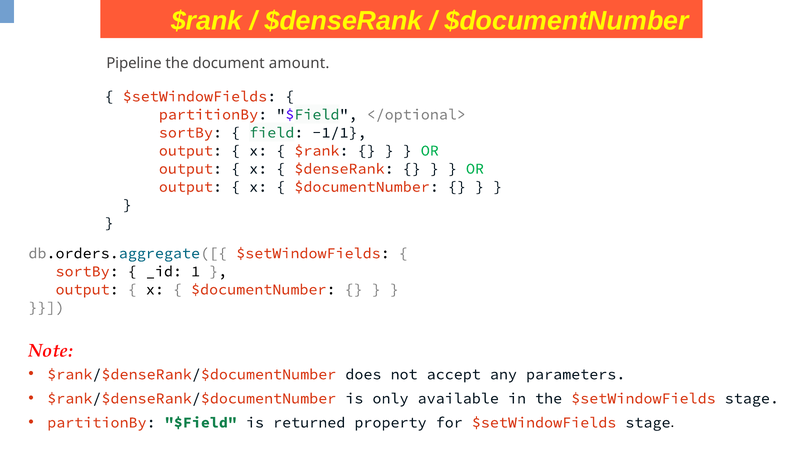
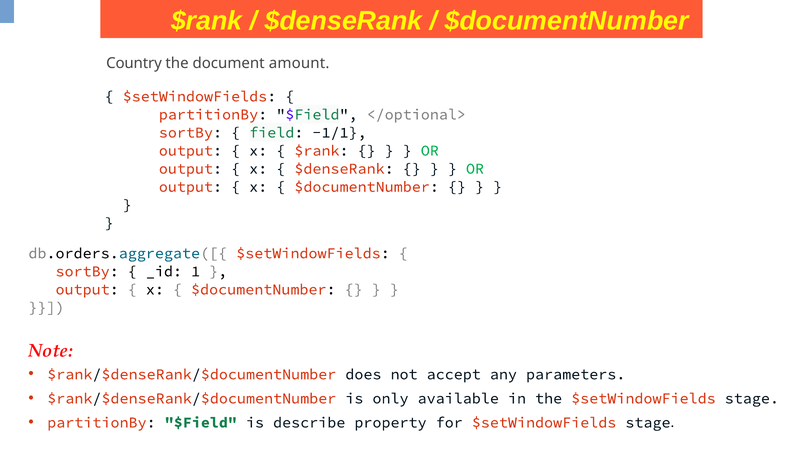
Pipeline: Pipeline -> Country
returned: returned -> describe
